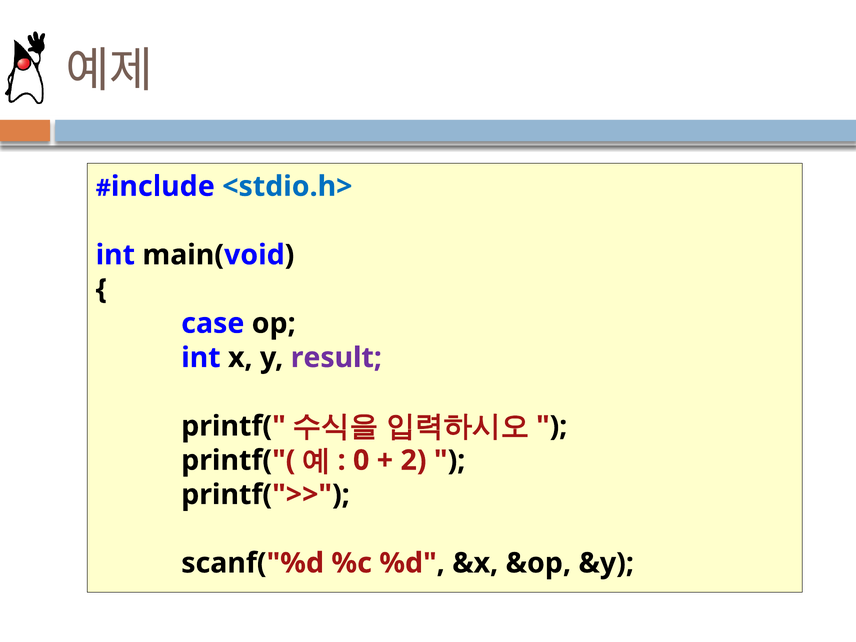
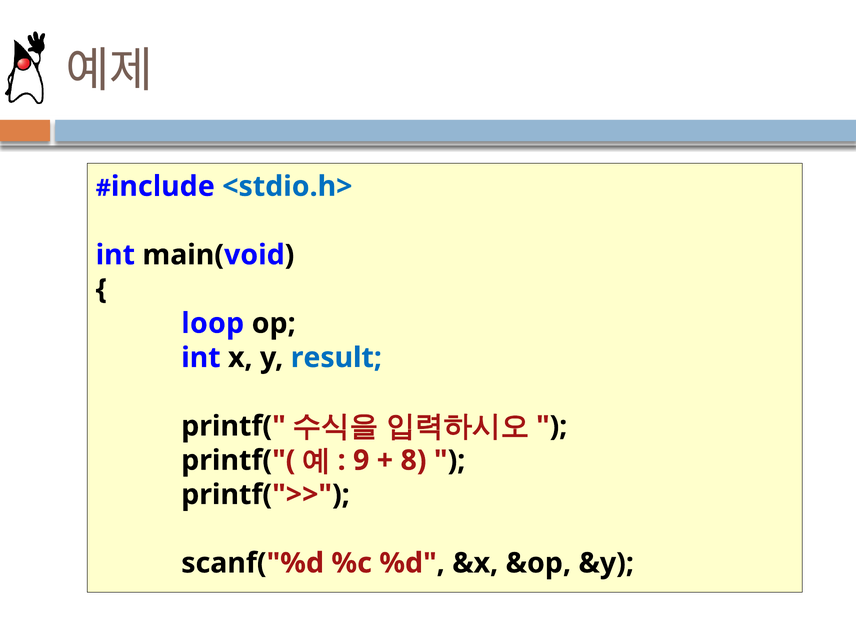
case: case -> loop
result colour: purple -> blue
0: 0 -> 9
2: 2 -> 8
